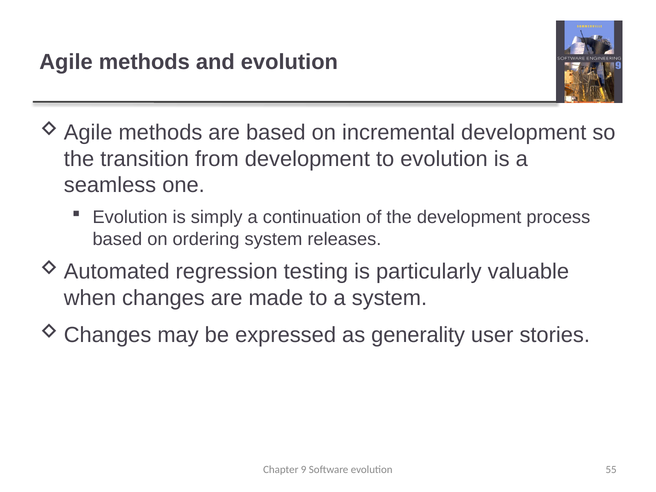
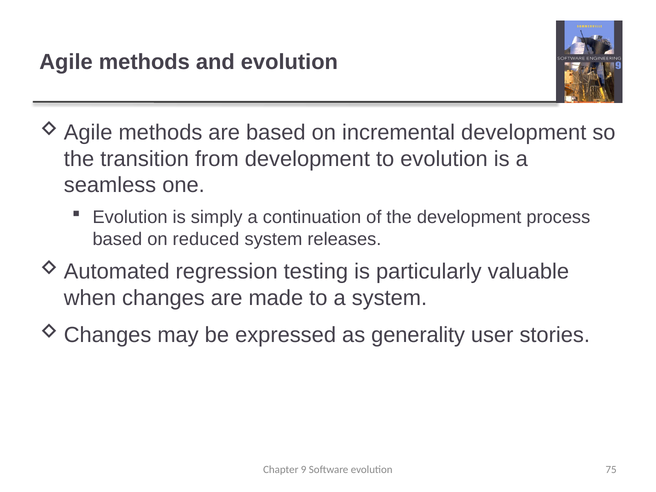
ordering: ordering -> reduced
55: 55 -> 75
